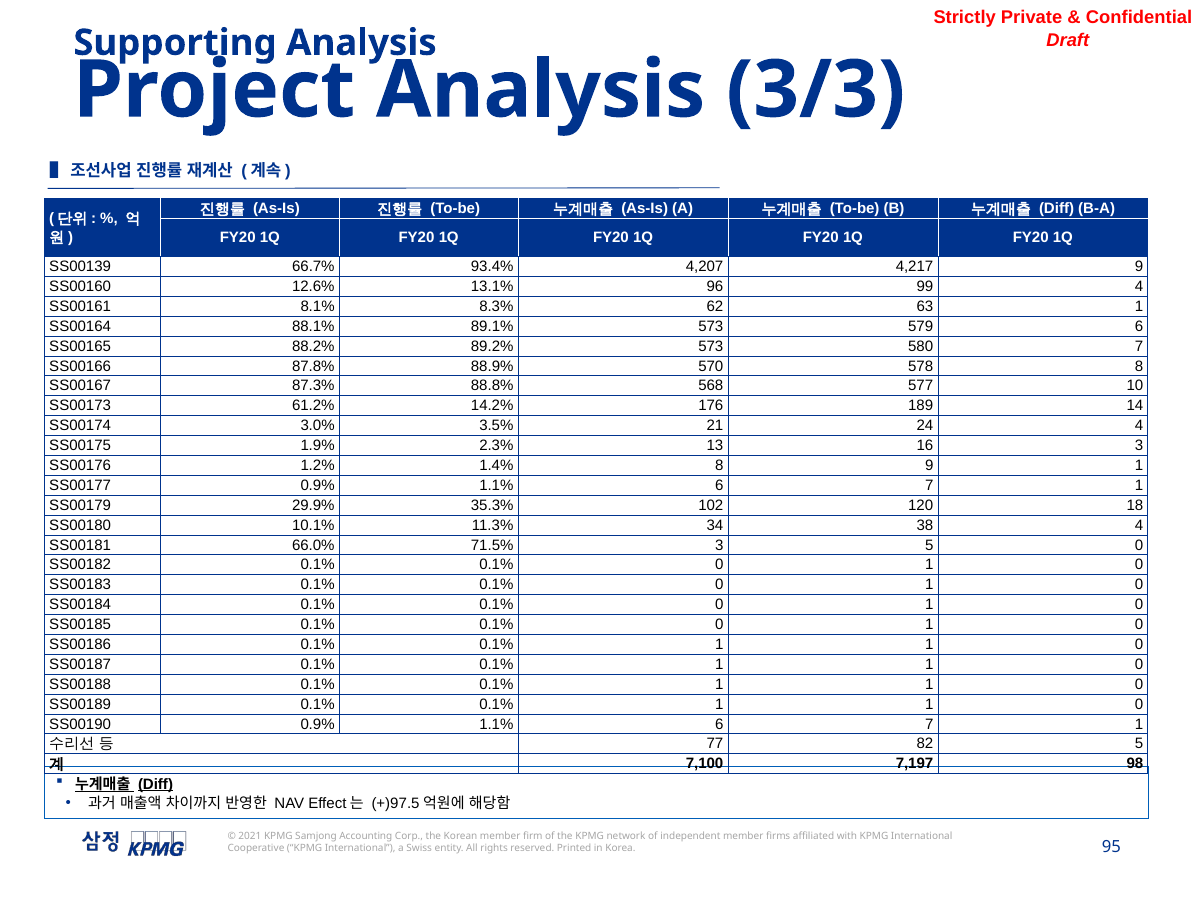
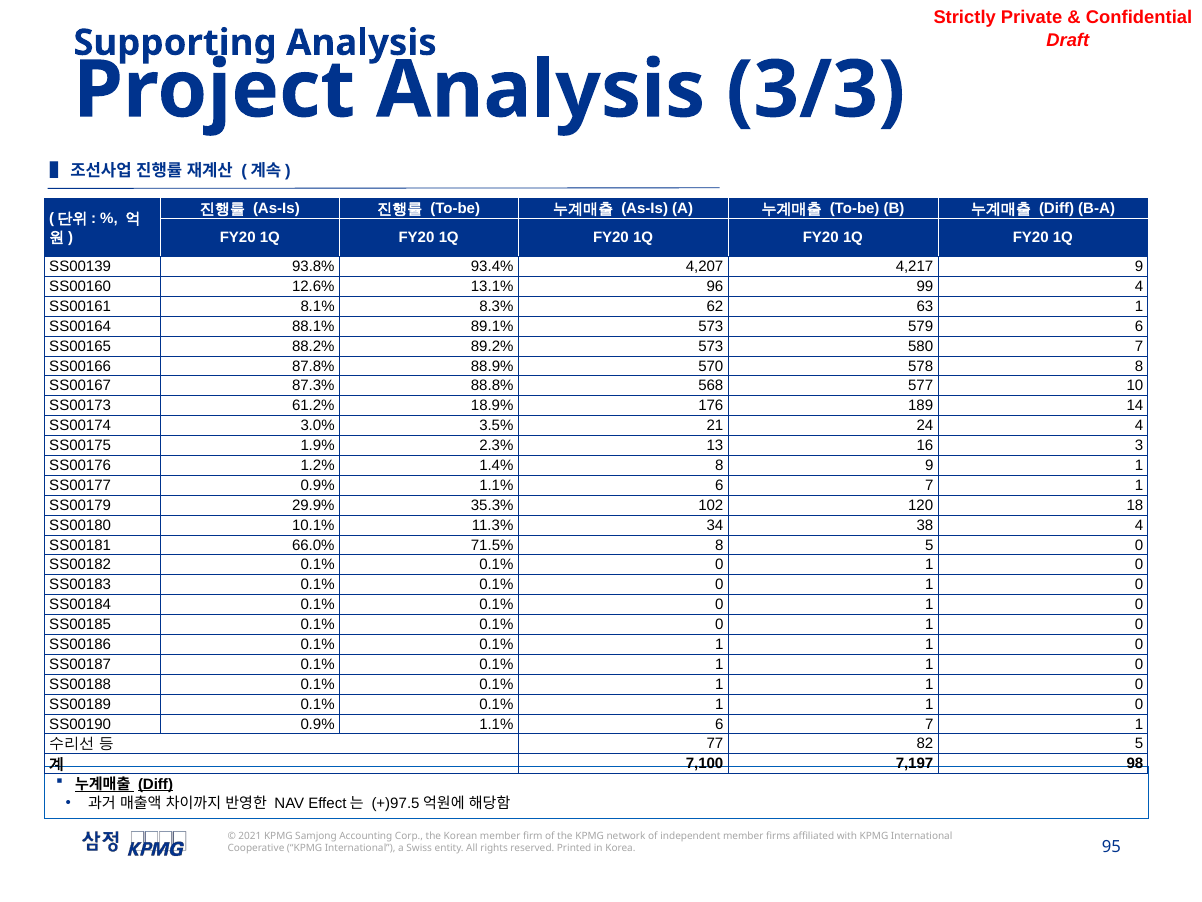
66.7%: 66.7% -> 93.8%
14.2%: 14.2% -> 18.9%
71.5% 3: 3 -> 8
